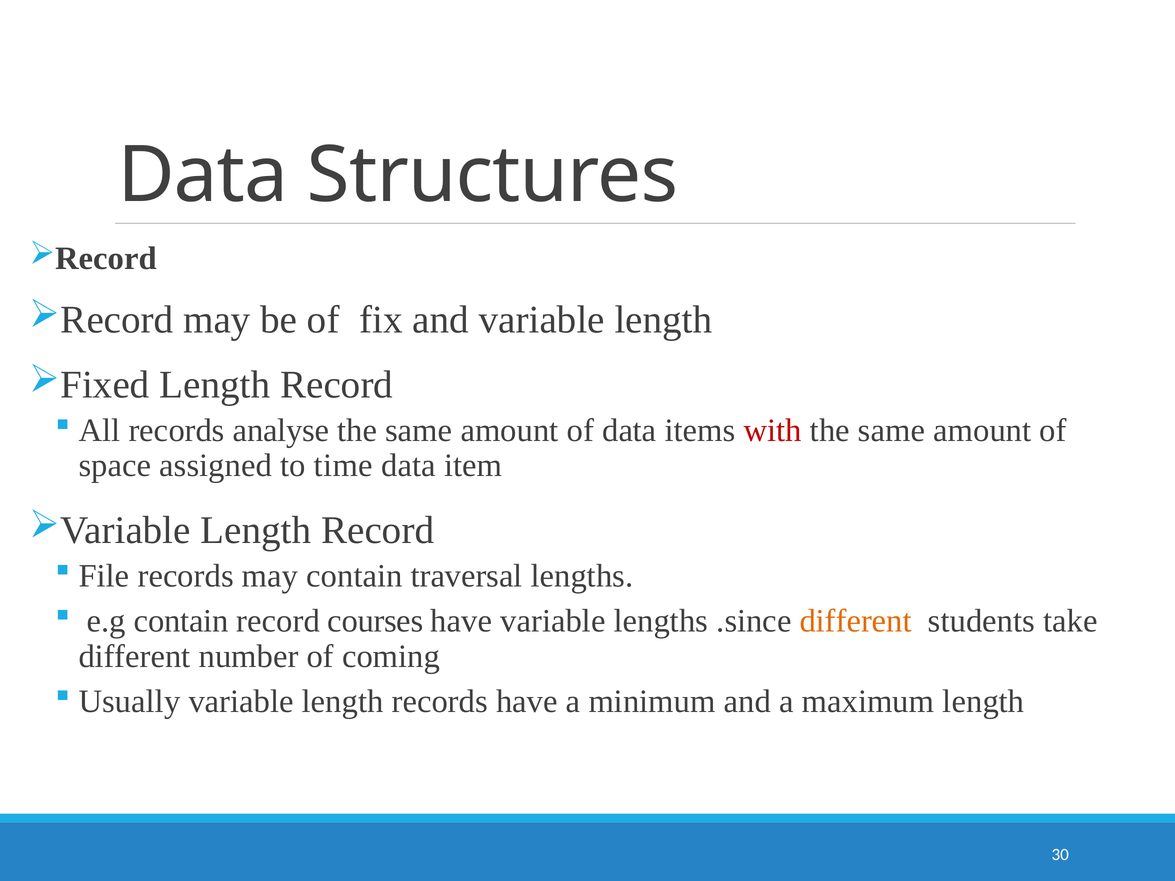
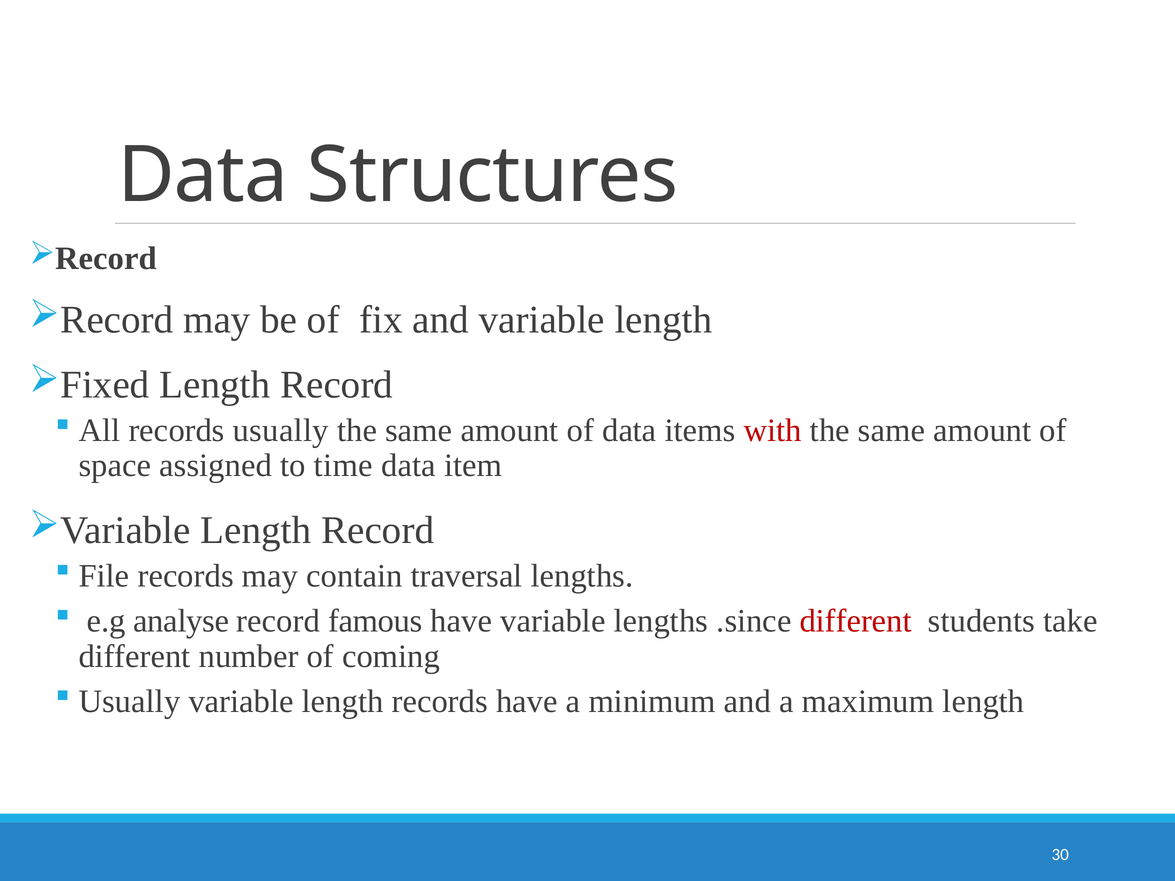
records analyse: analyse -> usually
e.g contain: contain -> analyse
courses: courses -> famous
different at (856, 621) colour: orange -> red
